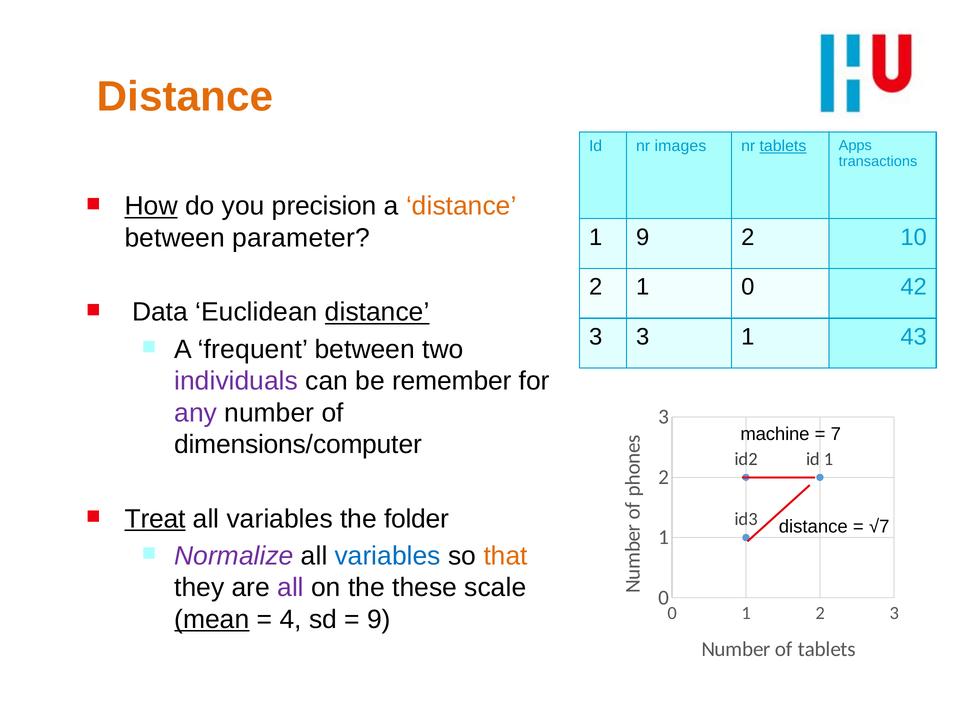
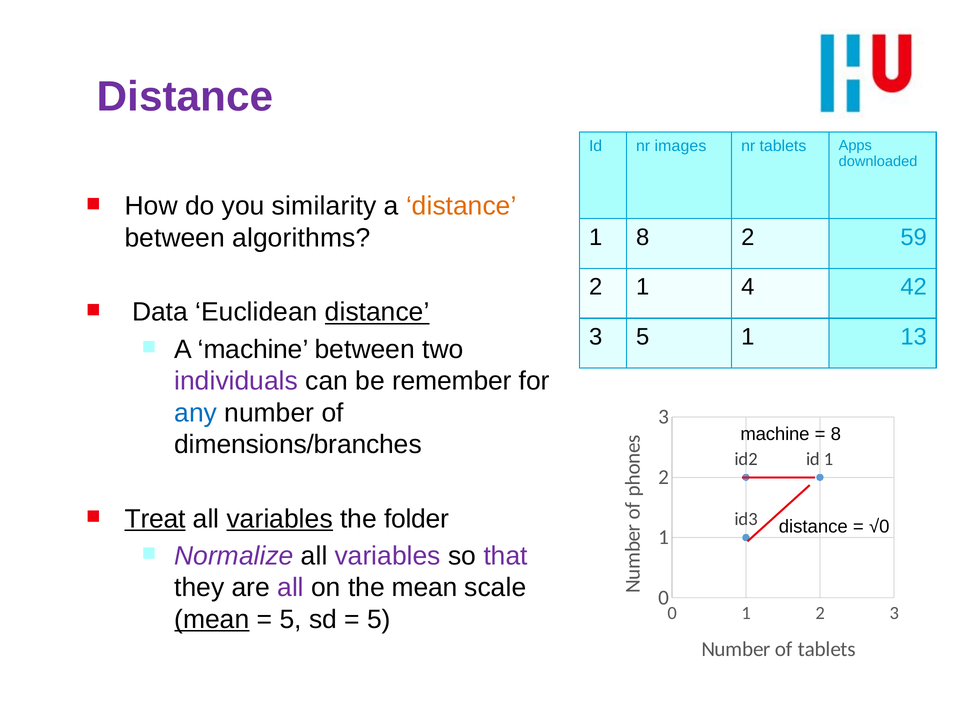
Distance at (185, 97) colour: orange -> purple
tablets at (783, 146) underline: present -> none
transactions: transactions -> downloaded
How underline: present -> none
precision: precision -> similarity
parameter: parameter -> algorithms
1 9: 9 -> 8
10: 10 -> 59
1 0: 0 -> 4
3 3: 3 -> 5
43: 43 -> 13
A frequent: frequent -> machine
any colour: purple -> blue
dimensions/computer: dimensions/computer -> dimensions/branches
7 at (836, 434): 7 -> 8
variables at (280, 519) underline: none -> present
√7: √7 -> √0
variables at (388, 556) colour: blue -> purple
that colour: orange -> purple
the these: these -> mean
4 at (291, 619): 4 -> 5
9 at (379, 619): 9 -> 5
